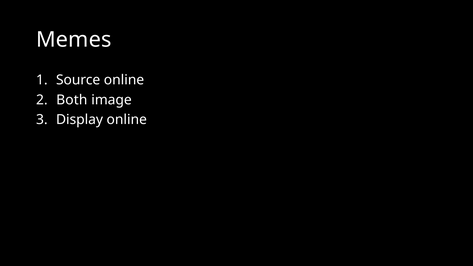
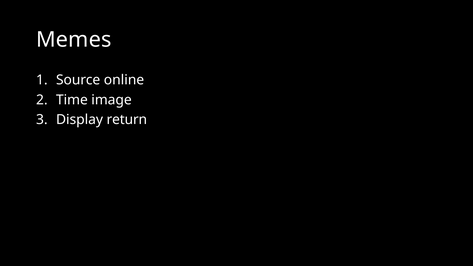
Both: Both -> Time
Display online: online -> return
